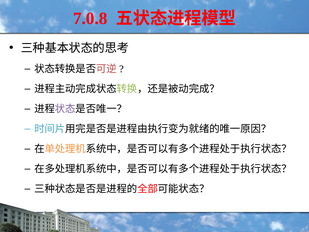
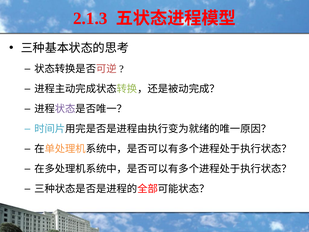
7.0.8: 7.0.8 -> 2.1.3
